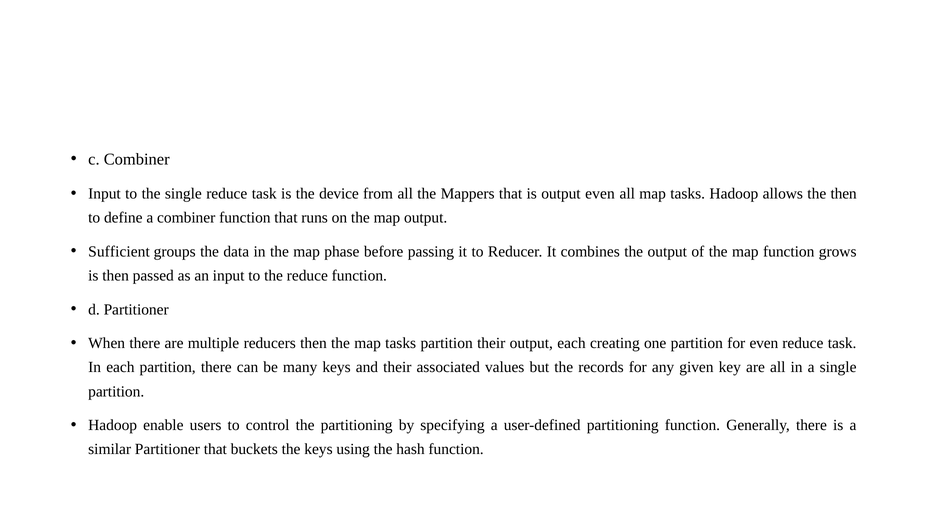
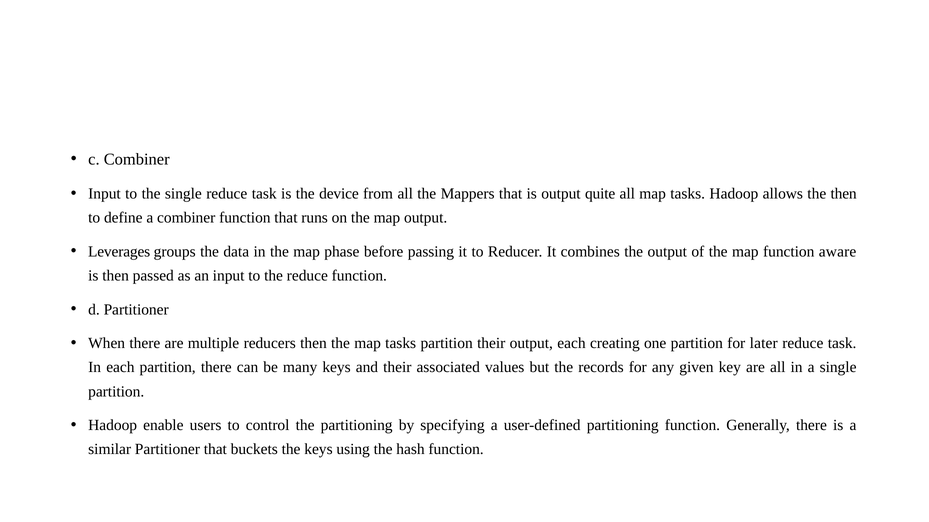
output even: even -> quite
Sufficient: Sufficient -> Leverages
grows: grows -> aware
for even: even -> later
